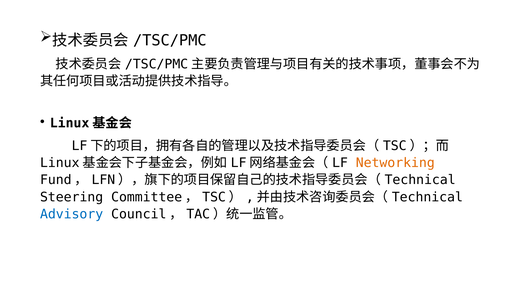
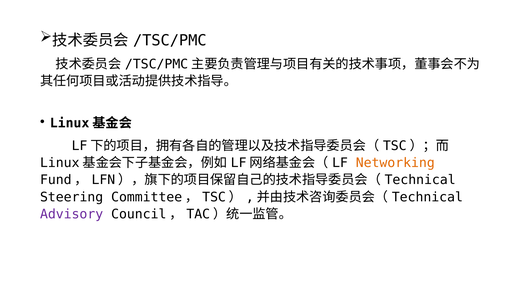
Advisory colour: blue -> purple
